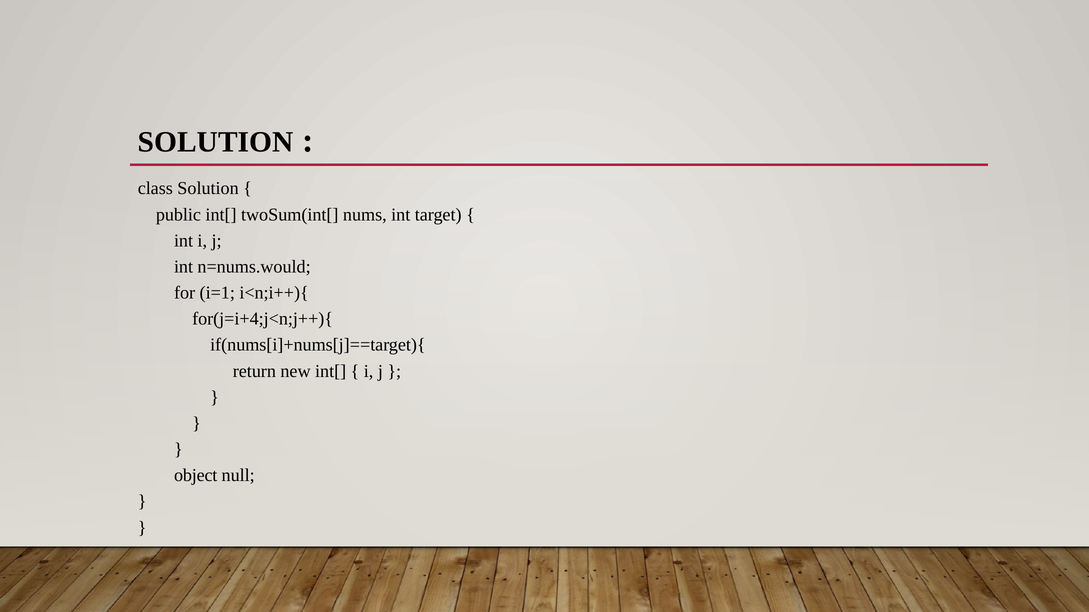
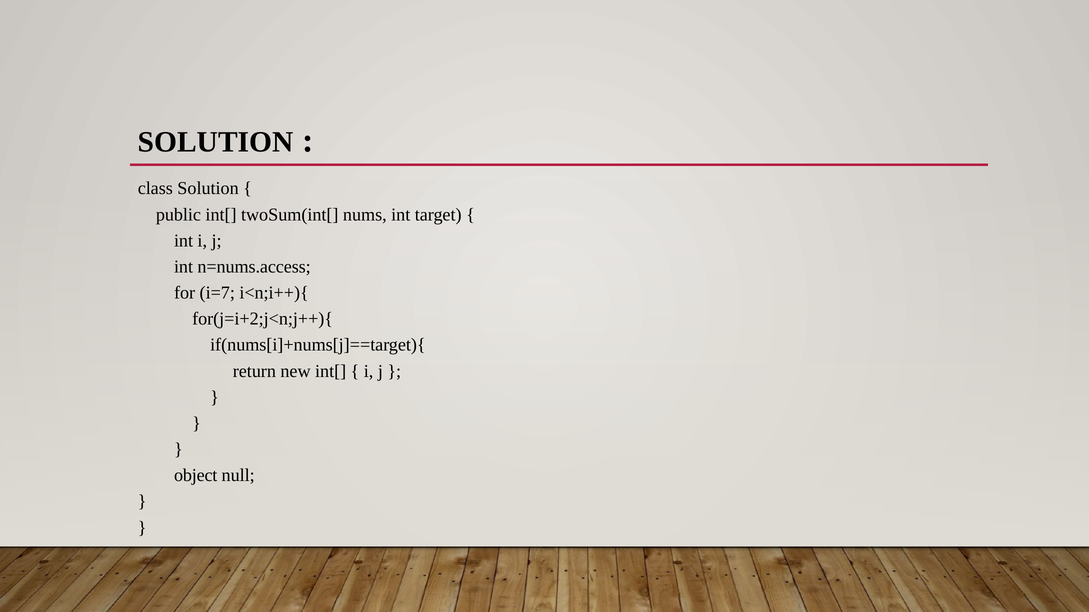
n=nums.would: n=nums.would -> n=nums.access
i=1: i=1 -> i=7
for(j=i+4;j<n;j++){: for(j=i+4;j<n;j++){ -> for(j=i+2;j<n;j++){
